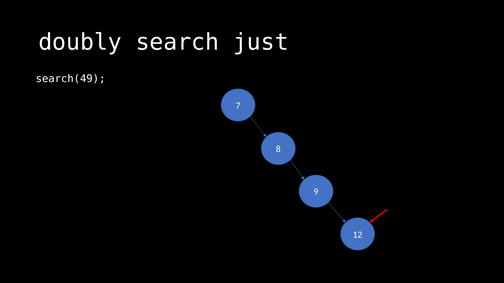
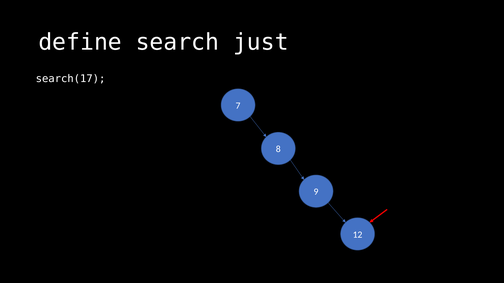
doubly: doubly -> define
search(49: search(49 -> search(17
